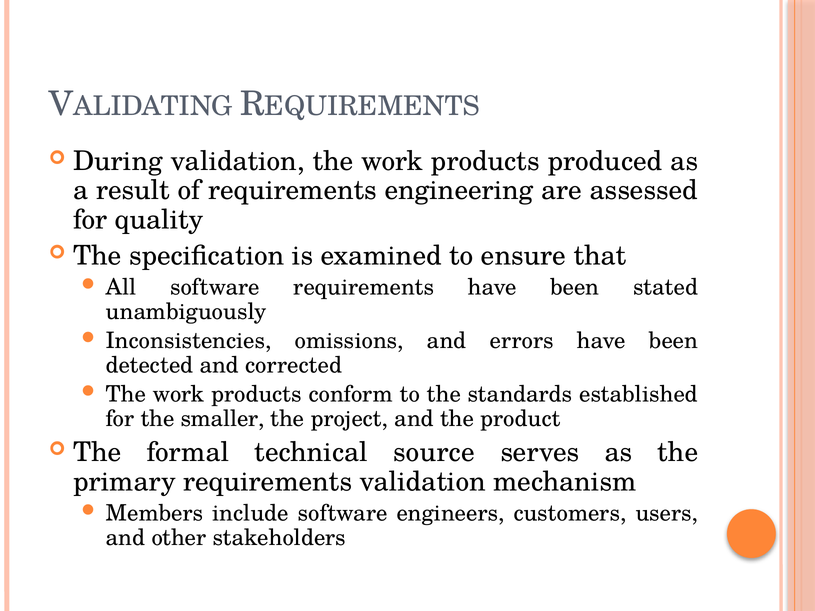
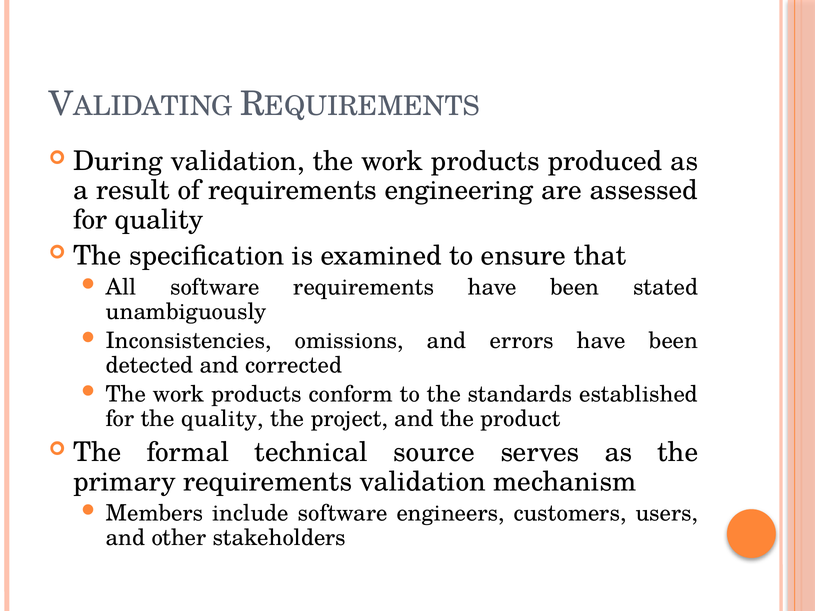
the smaller: smaller -> quality
